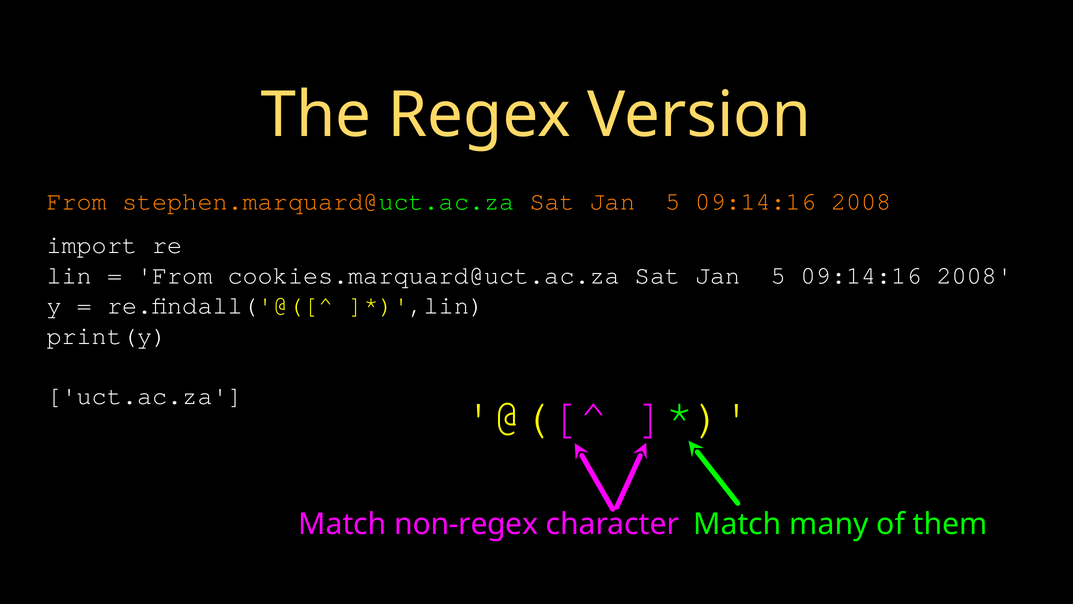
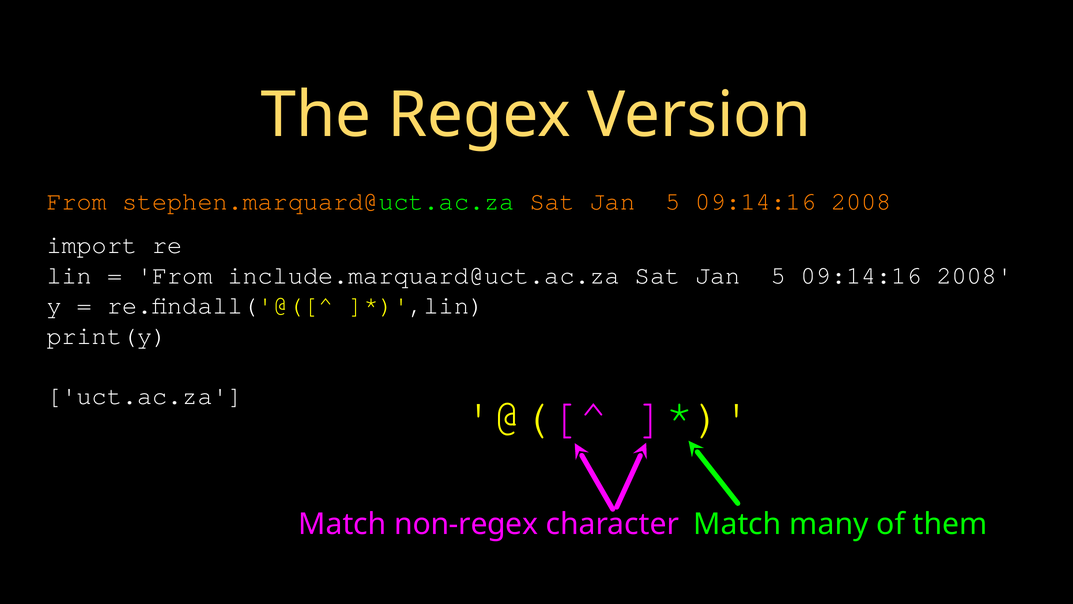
cookies.marquard@uct.ac.za: cookies.marquard@uct.ac.za -> include.marquard@uct.ac.za
